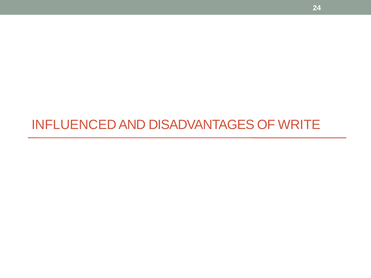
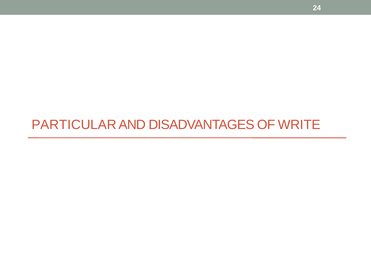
INFLUENCED: INFLUENCED -> PARTICULAR
